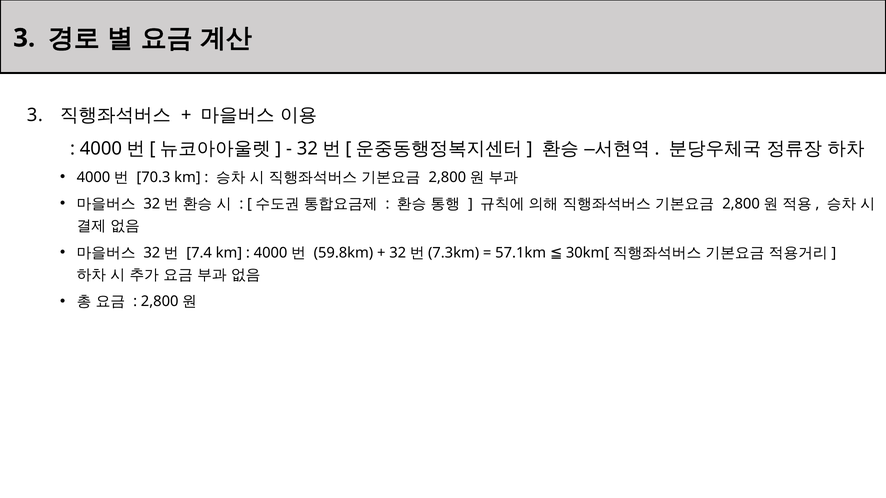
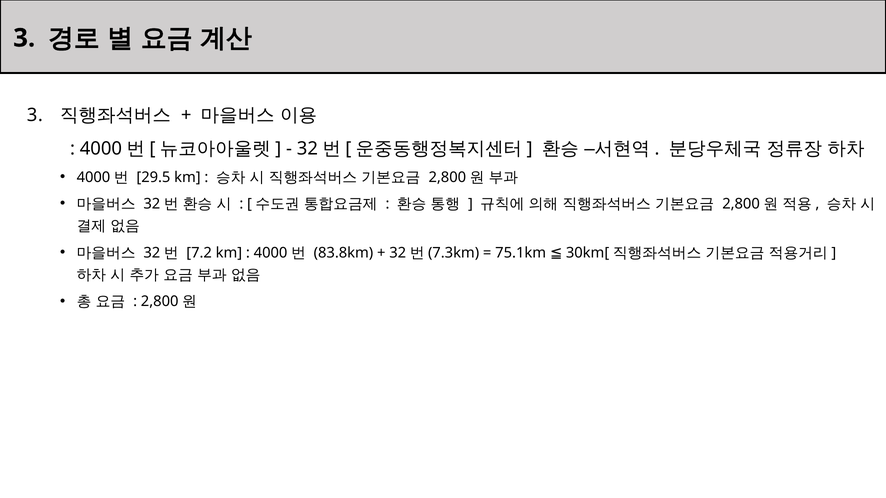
70.3: 70.3 -> 29.5
7.4: 7.4 -> 7.2
59.8km: 59.8km -> 83.8km
57.1km: 57.1km -> 75.1km
